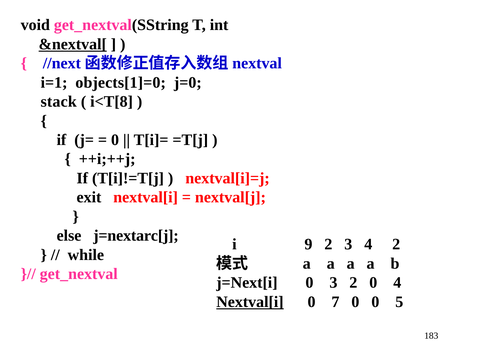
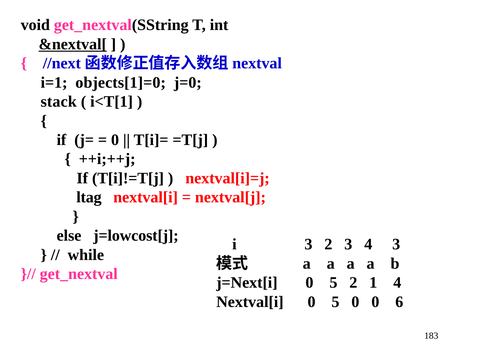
i<T[8: i<T[8 -> i<T[1
exit: exit -> ltag
j=nextarc[j: j=nextarc[j -> j=lowcost[j
i 9: 9 -> 3
4 2: 2 -> 3
j=Next[i 0 3: 3 -> 5
2 0: 0 -> 1
Nextval[i at (250, 302) underline: present -> none
7 at (335, 302): 7 -> 5
5: 5 -> 6
